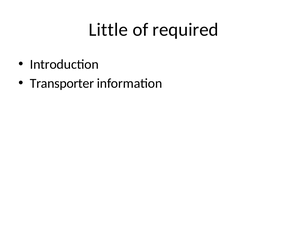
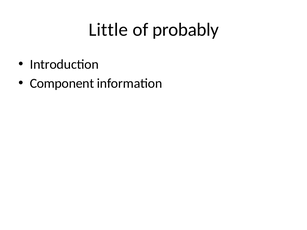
required: required -> probably
Transporter: Transporter -> Component
